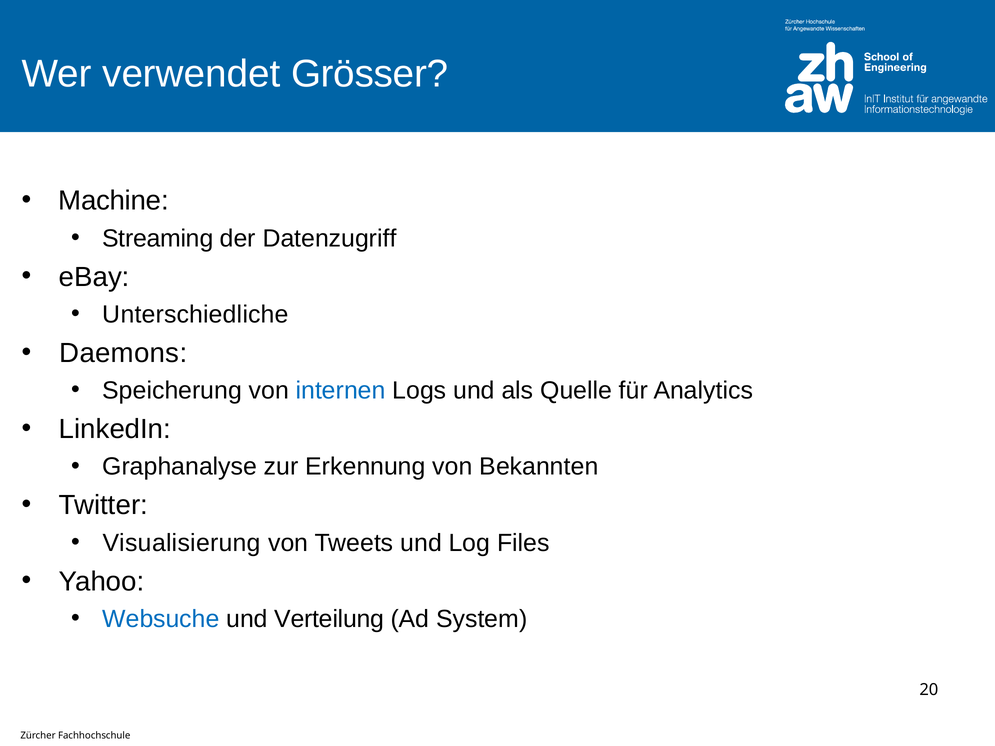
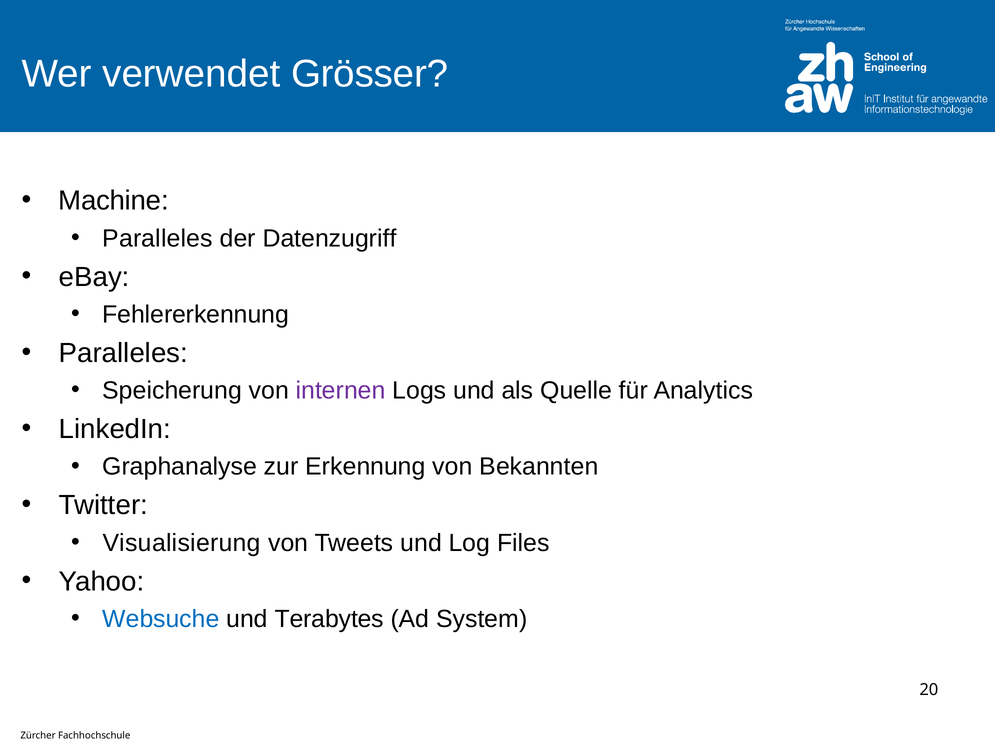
Streaming at (158, 238): Streaming -> Paralleles
Unterschiedliche: Unterschiedliche -> Fehlererkennung
Daemons at (123, 353): Daemons -> Paralleles
internen colour: blue -> purple
Verteilung: Verteilung -> Terabytes
